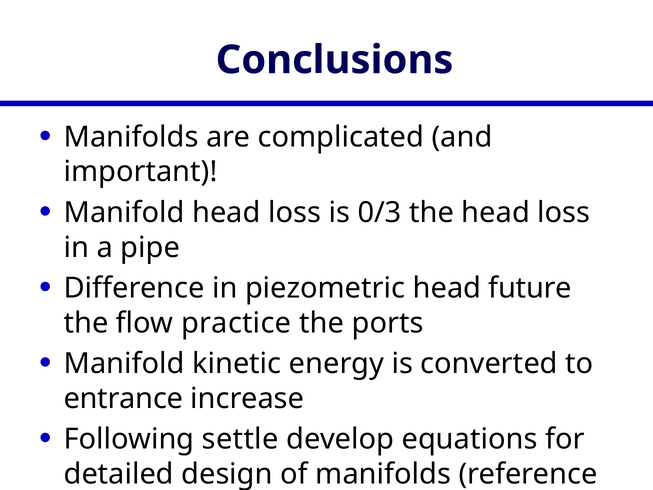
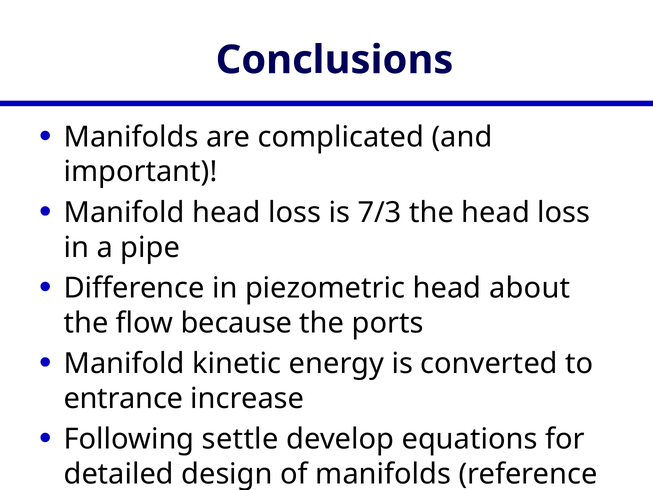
0/3: 0/3 -> 7/3
head future: future -> about
practice: practice -> because
